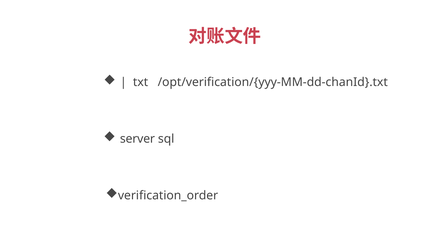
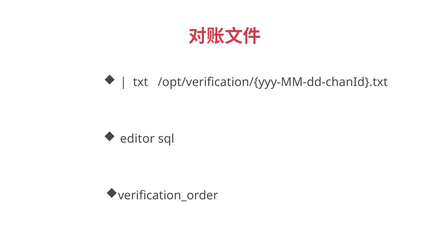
server: server -> editor
